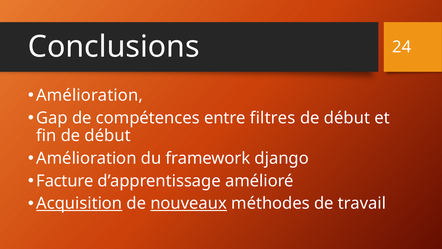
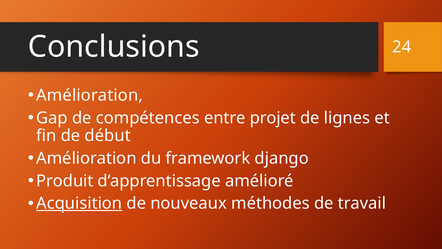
filtres: filtres -> projet
début at (347, 118): début -> lignes
Facture: Facture -> Produit
nouveaux underline: present -> none
